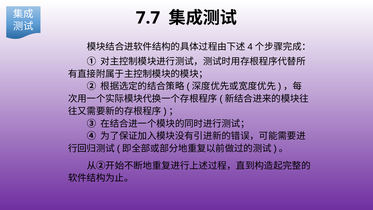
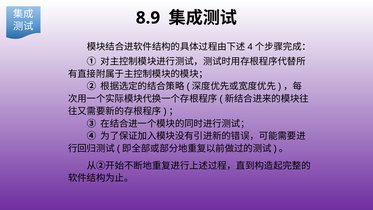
7.7: 7.7 -> 8.9
